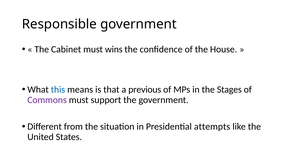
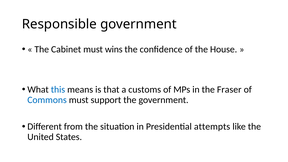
previous: previous -> customs
Stages: Stages -> Fraser
Commons colour: purple -> blue
